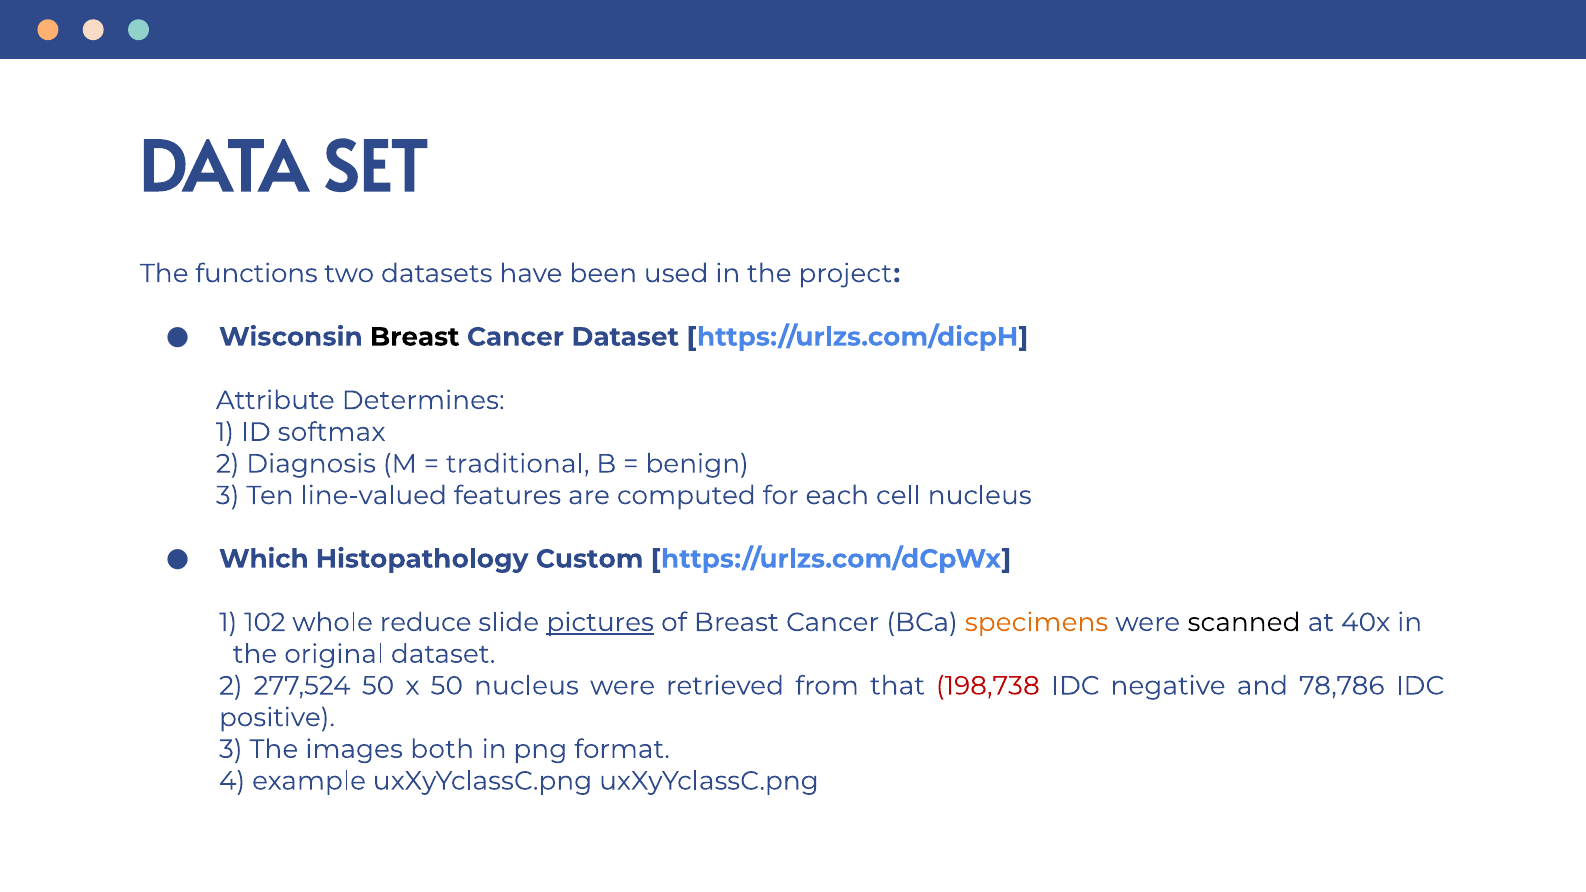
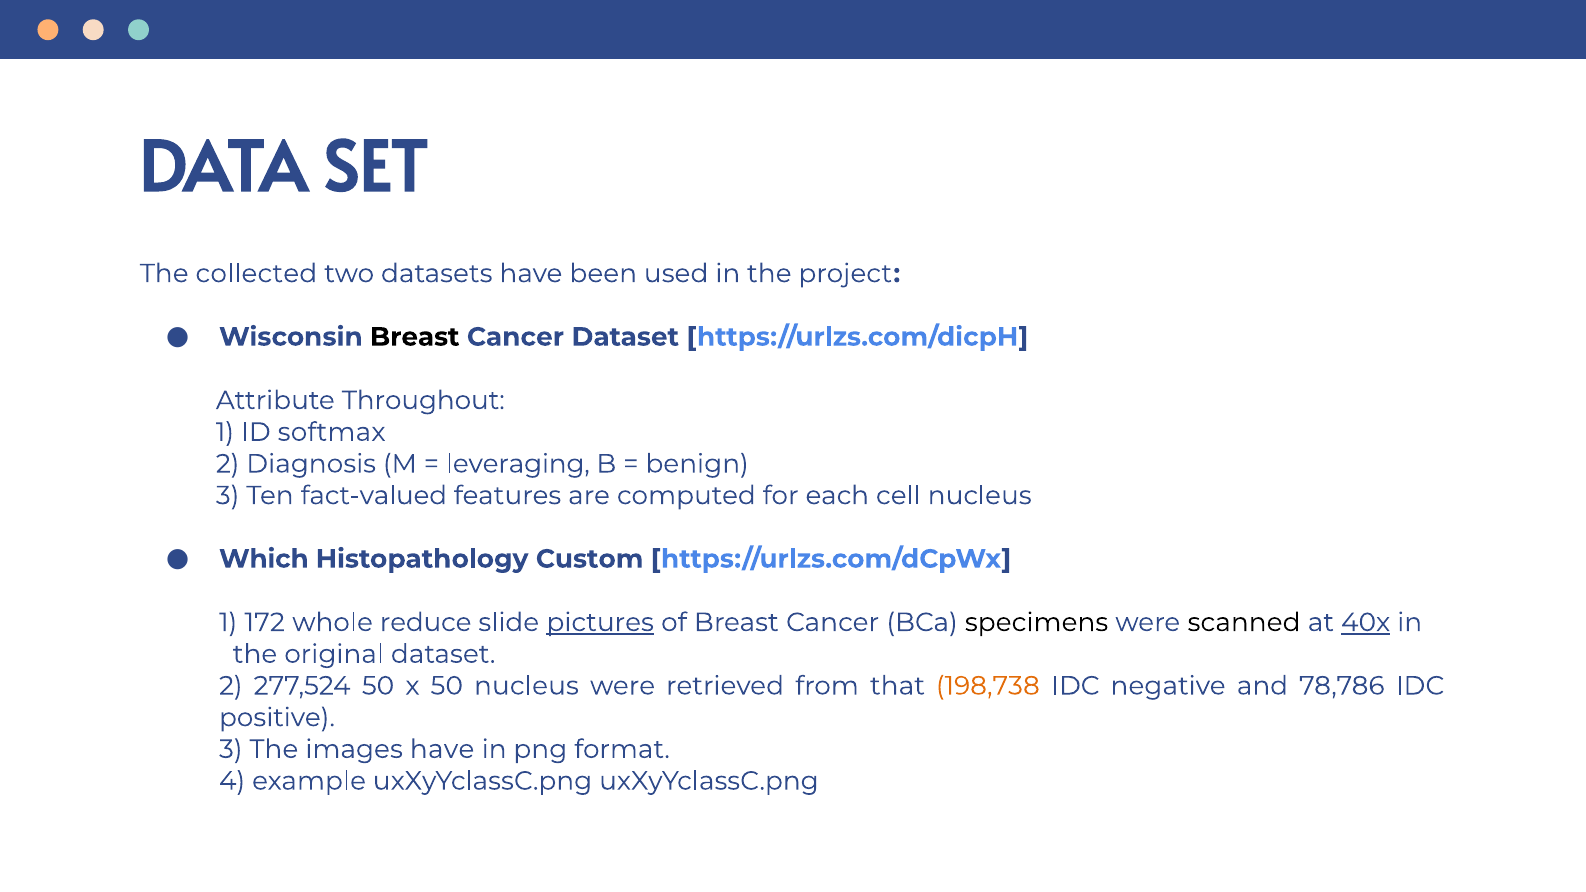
functions: functions -> collected
Determines: Determines -> Throughout
traditional: traditional -> leveraging
line-valued: line-valued -> fact-valued
102: 102 -> 172
specimens colour: orange -> black
40x underline: none -> present
198,738 colour: red -> orange
images both: both -> have
